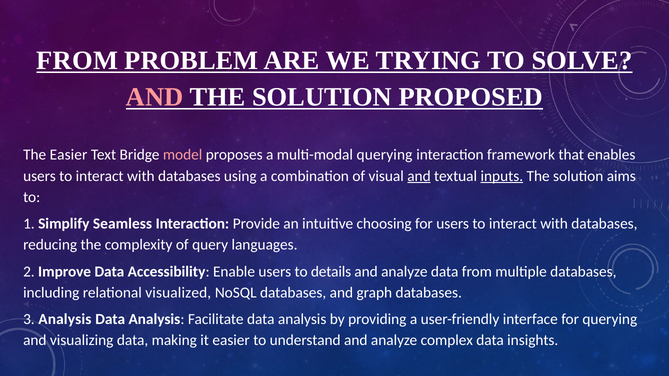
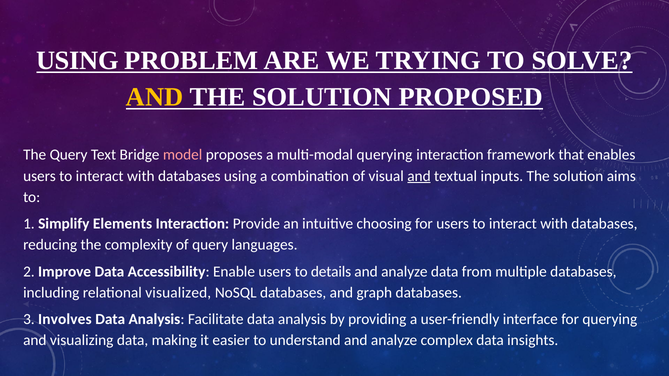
FROM at (77, 61): FROM -> USING
AND at (155, 97) colour: pink -> yellow
The Easier: Easier -> Query
inputs underline: present -> none
Seamless: Seamless -> Elements
3 Analysis: Analysis -> Involves
